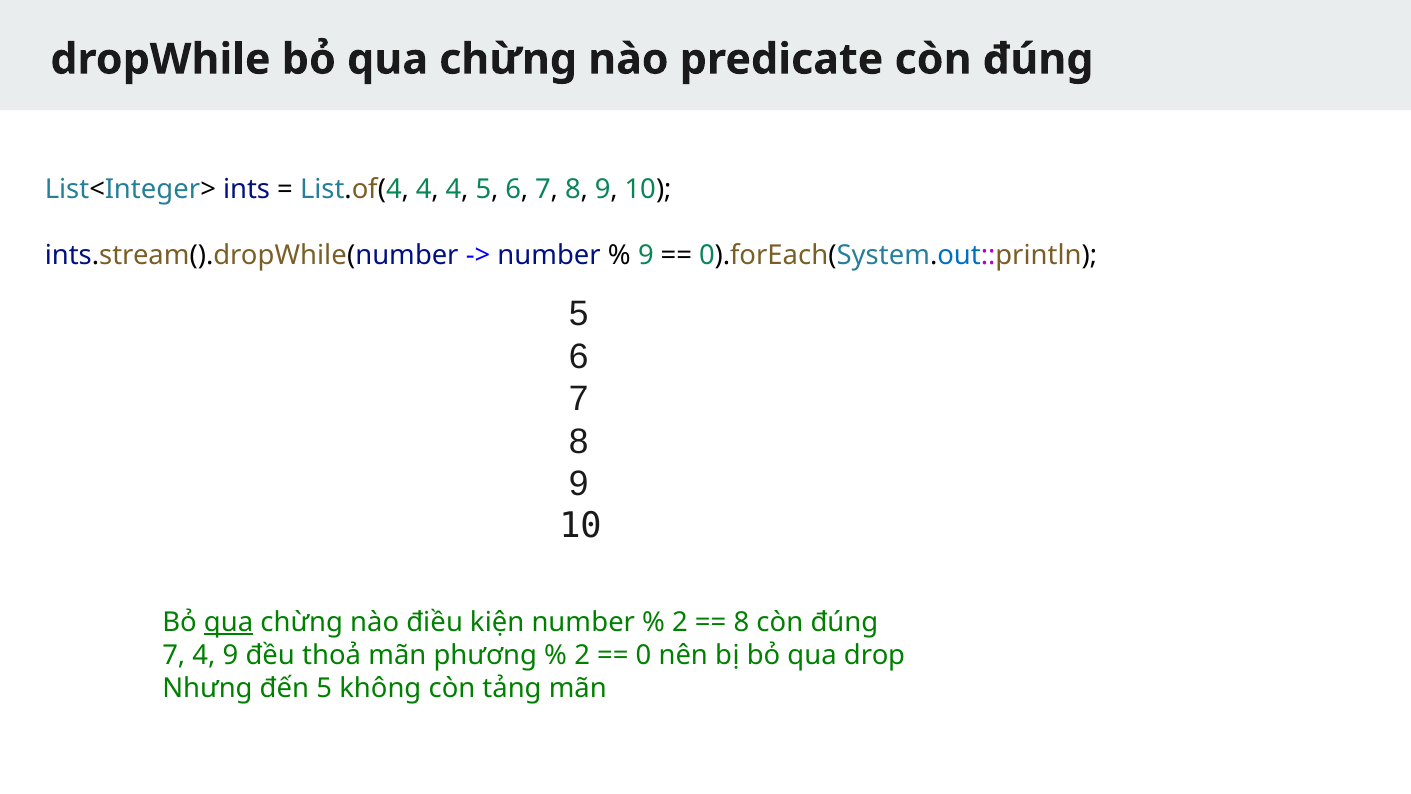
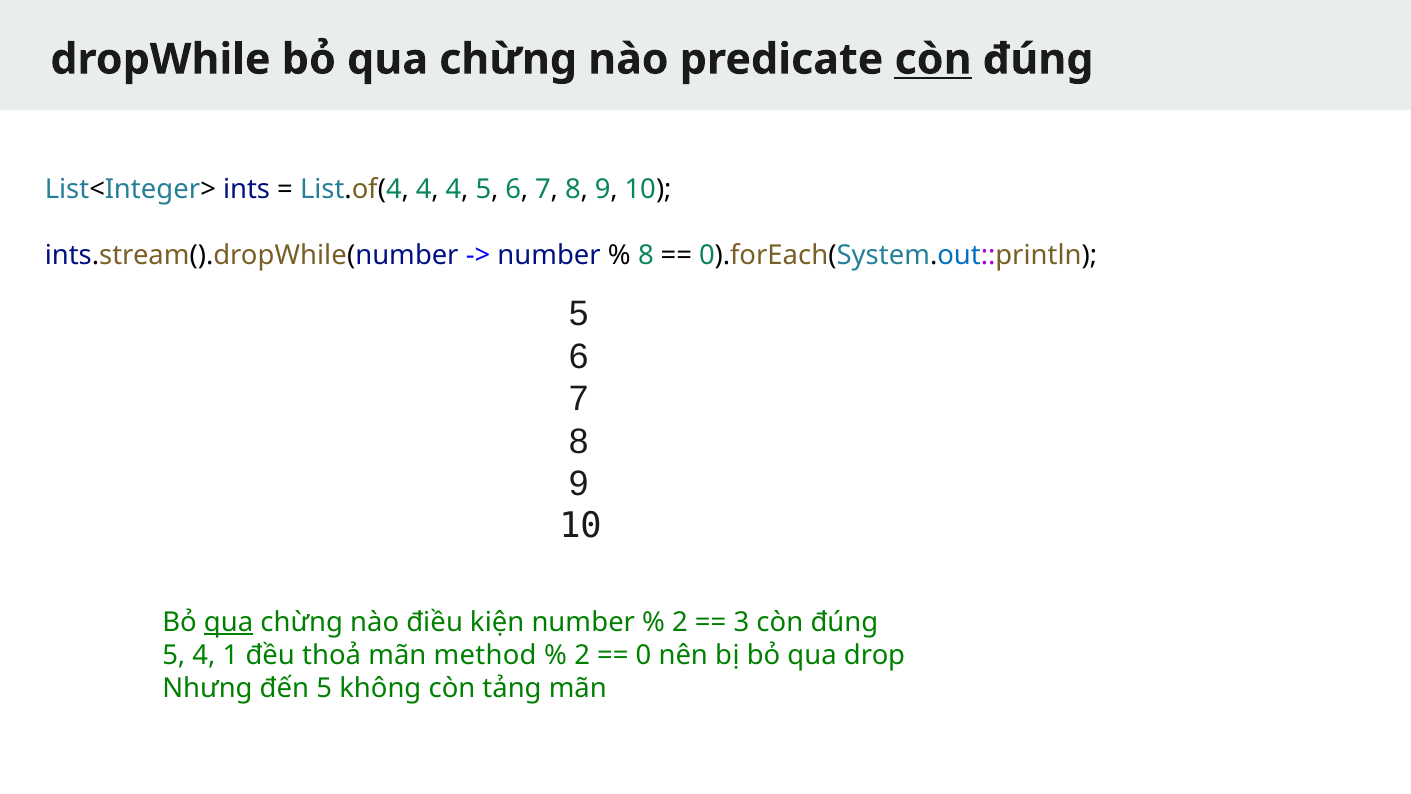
còn at (933, 59) underline: none -> present
9 at (646, 255): 9 -> 8
8 at (741, 622): 8 -> 3
7 at (174, 655): 7 -> 5
4 9: 9 -> 1
phương: phương -> method
